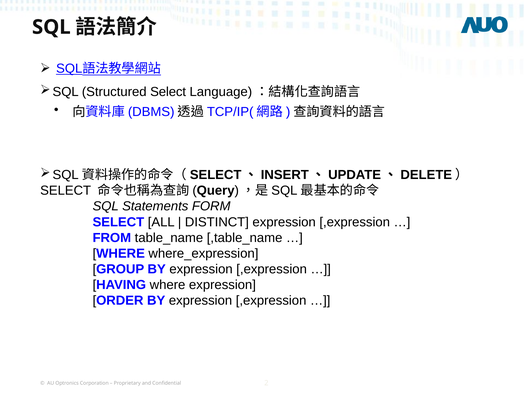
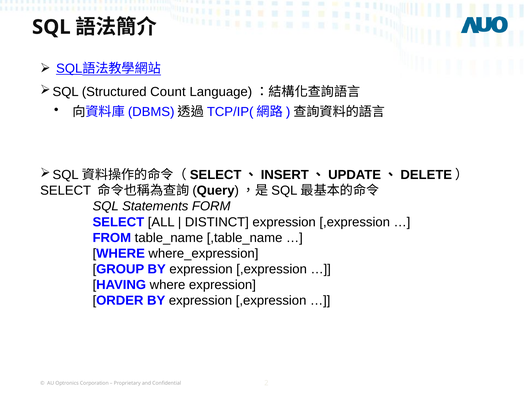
Structured Select: Select -> Count
